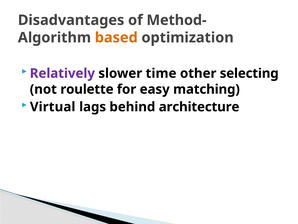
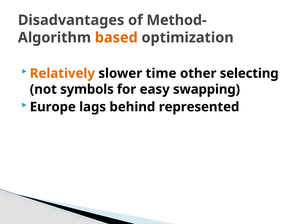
Relatively colour: purple -> orange
roulette: roulette -> symbols
matching: matching -> swapping
Virtual: Virtual -> Europe
architecture: architecture -> represented
